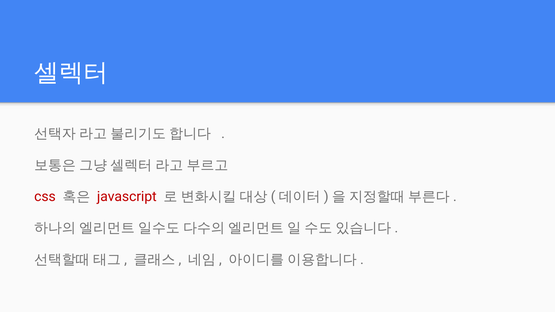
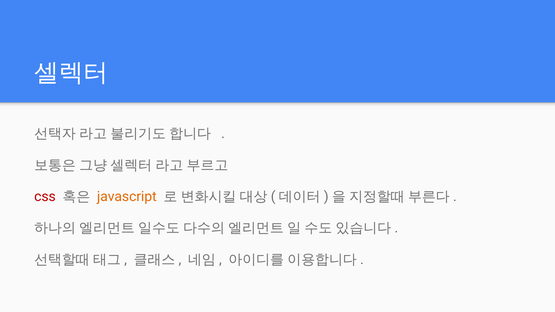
javascript colour: red -> orange
